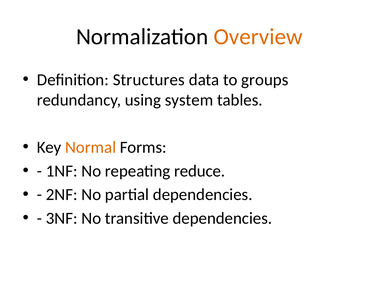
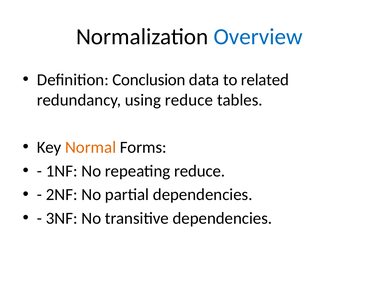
Overview colour: orange -> blue
Structures: Structures -> Conclusion
groups: groups -> related
using system: system -> reduce
